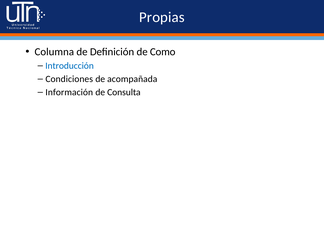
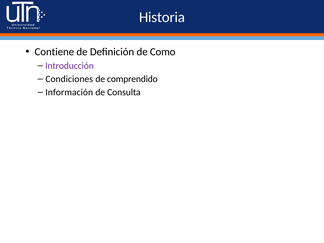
Propias: Propias -> Historia
Columna: Columna -> Contiene
Introducción colour: blue -> purple
acompañada: acompañada -> comprendido
